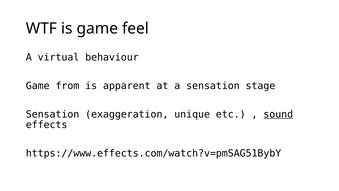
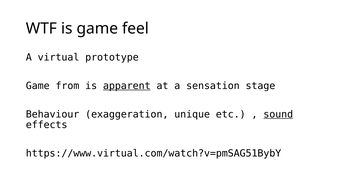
behaviour: behaviour -> prototype
apparent underline: none -> present
Sensation at (53, 114): Sensation -> Behaviour
https://www.effects.com/watch?v=pmSAG51BybY: https://www.effects.com/watch?v=pmSAG51BybY -> https://www.virtual.com/watch?v=pmSAG51BybY
